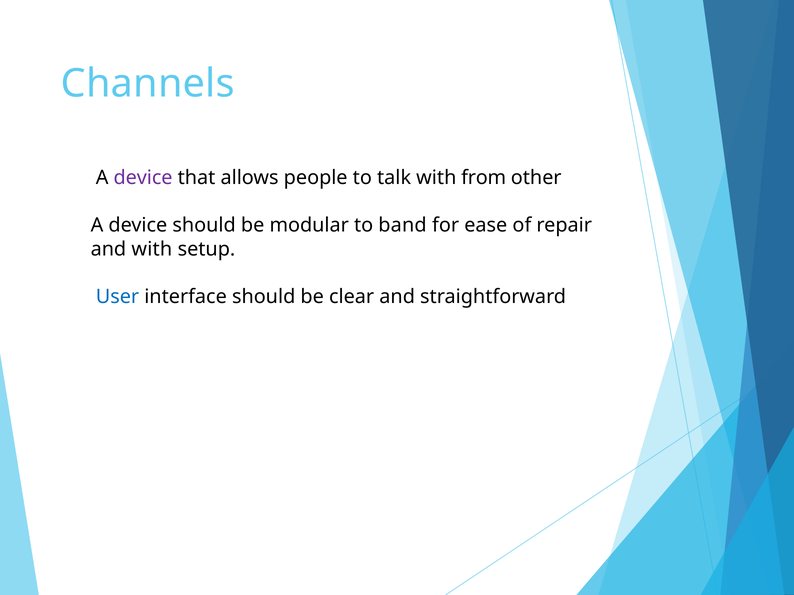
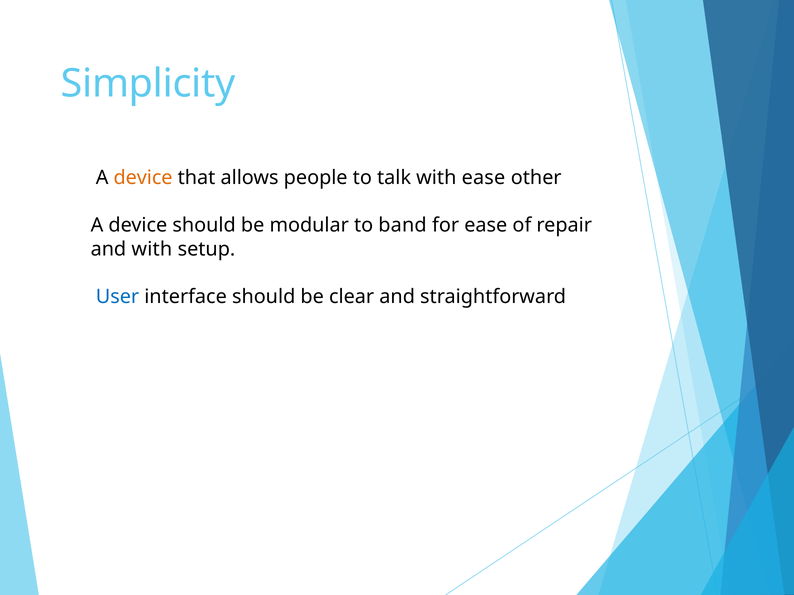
Channels: Channels -> Simplicity
device at (143, 178) colour: purple -> orange
with from: from -> ease
